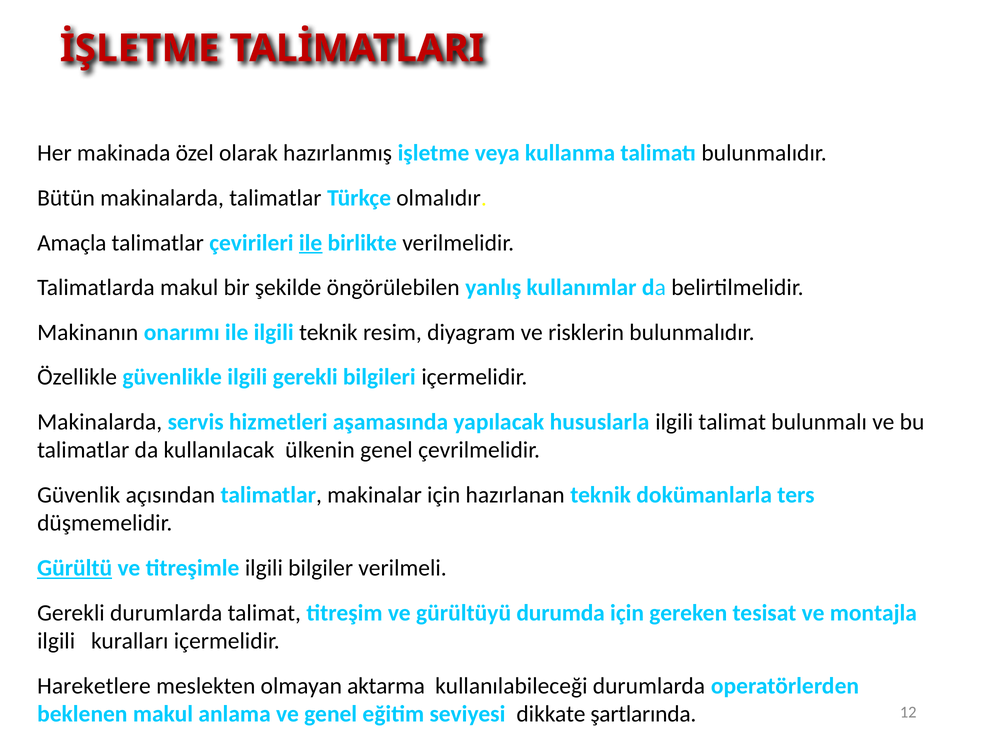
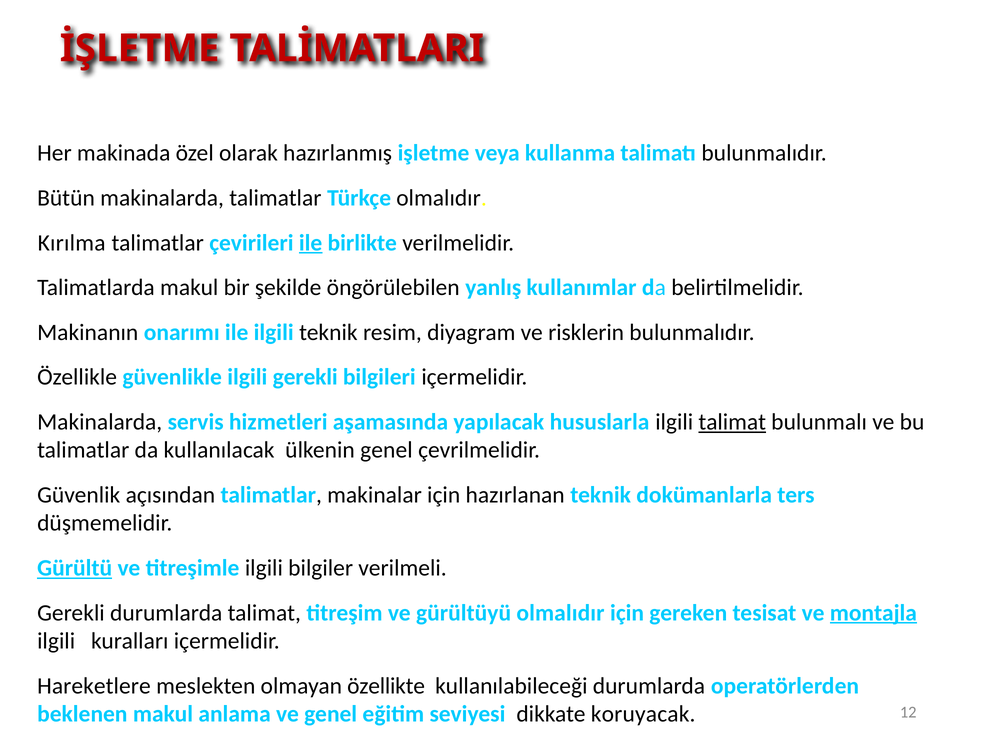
Amaçla: Amaçla -> Kırılma
talimat at (732, 422) underline: none -> present
gürültüyü durumda: durumda -> olmalıdır
montajla underline: none -> present
aktarma: aktarma -> özellikte
şartlarında: şartlarında -> koruyacak
